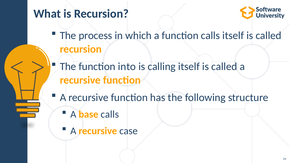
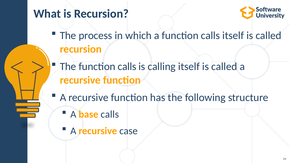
The function into: into -> calls
